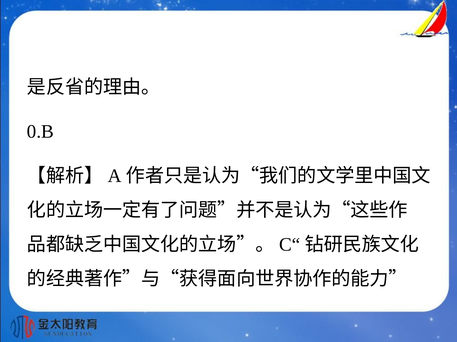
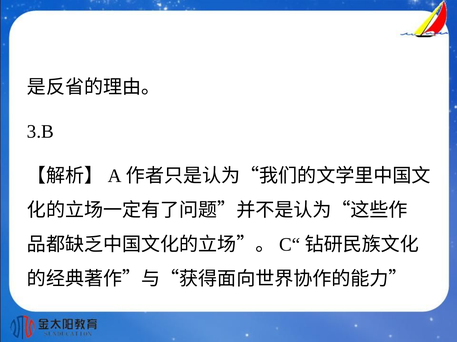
0.B: 0.B -> 3.B
